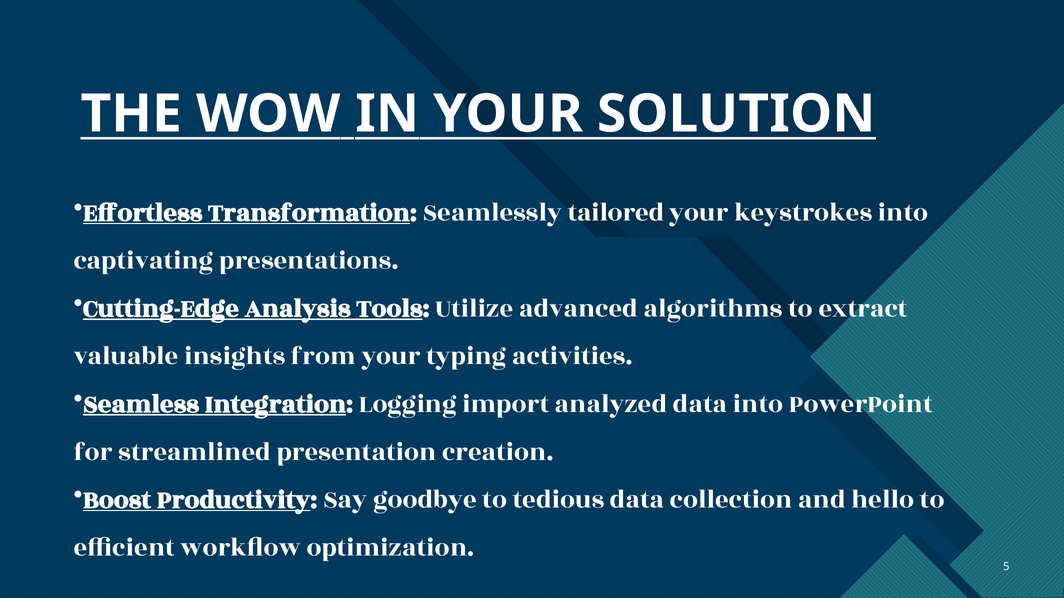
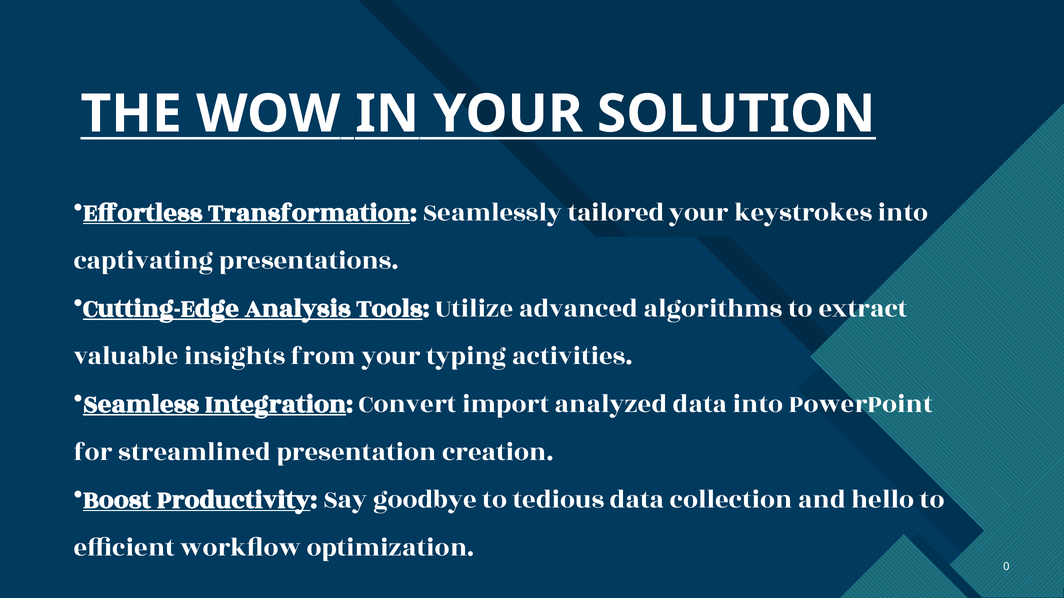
Logging: Logging -> Convert
5: 5 -> 0
